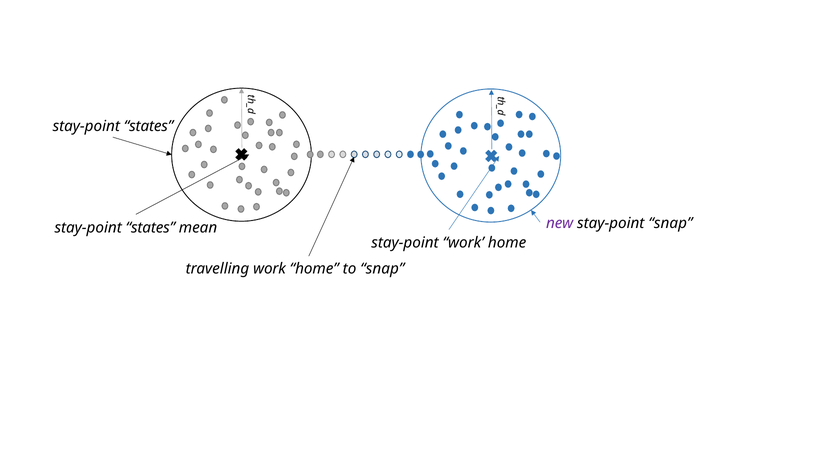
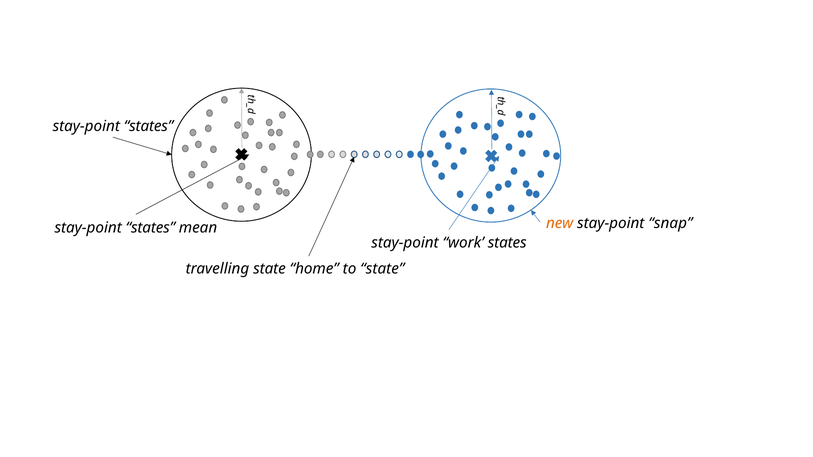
new colour: purple -> orange
stay-point work home: home -> states
travelling work: work -> state
to snap: snap -> state
